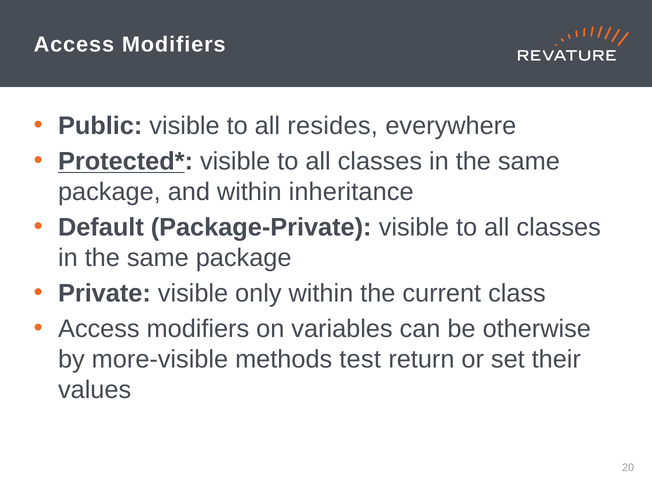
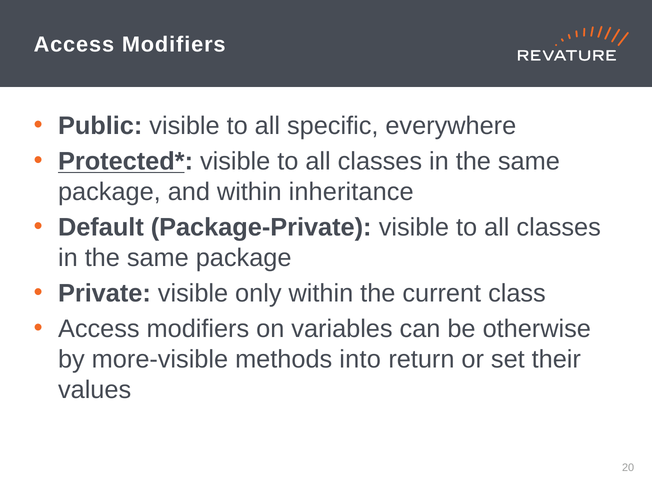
resides: resides -> specific
test: test -> into
